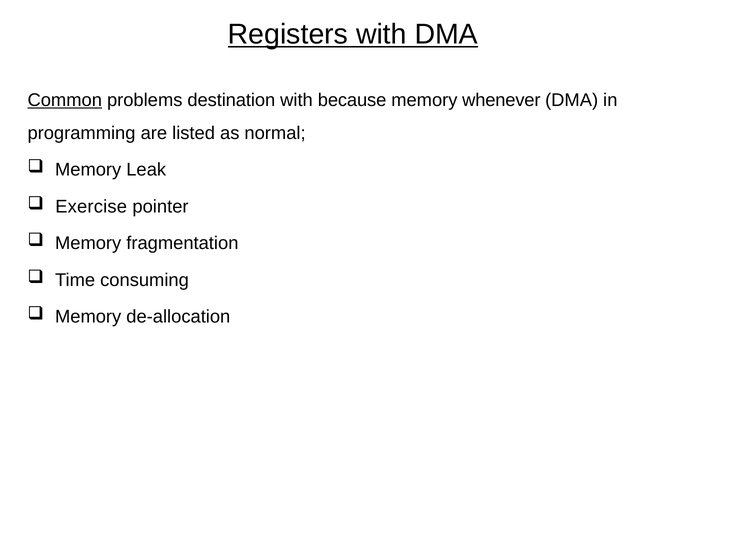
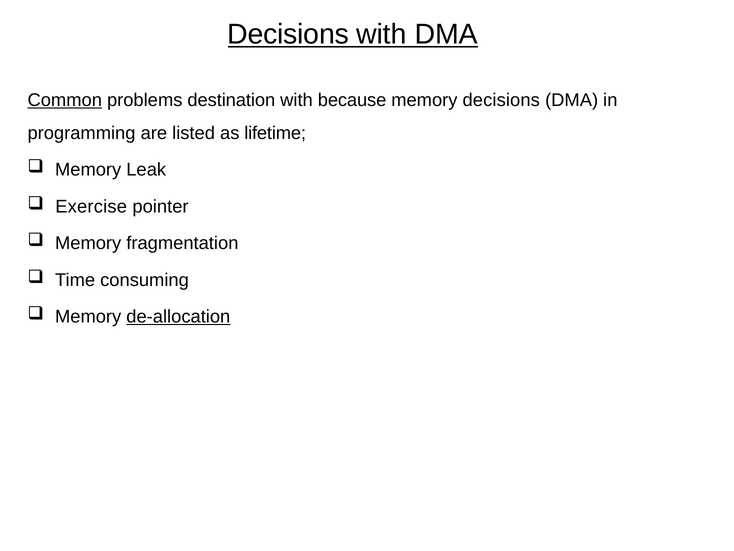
Registers at (288, 34): Registers -> Decisions
memory whenever: whenever -> decisions
normal: normal -> lifetime
de-allocation underline: none -> present
